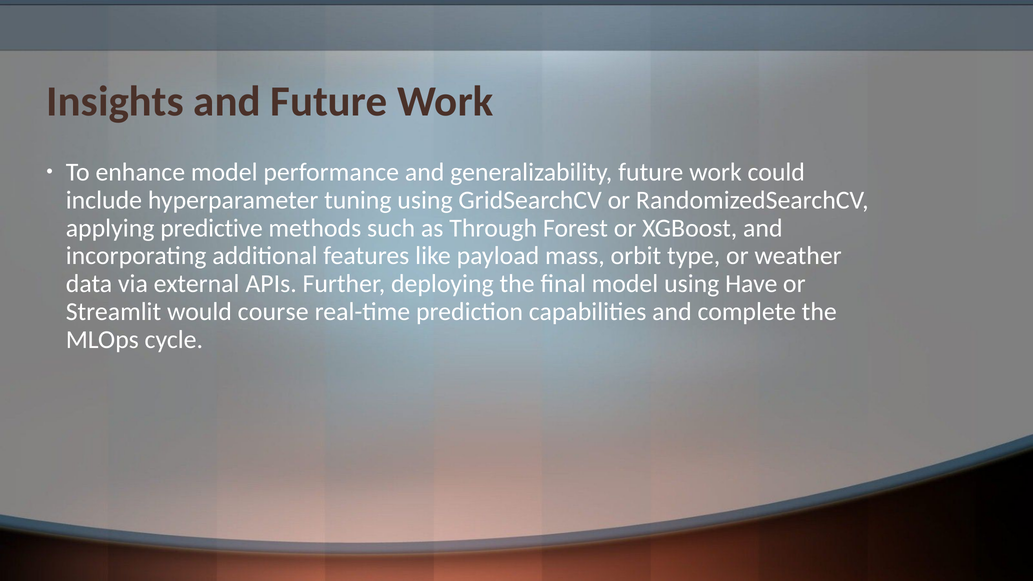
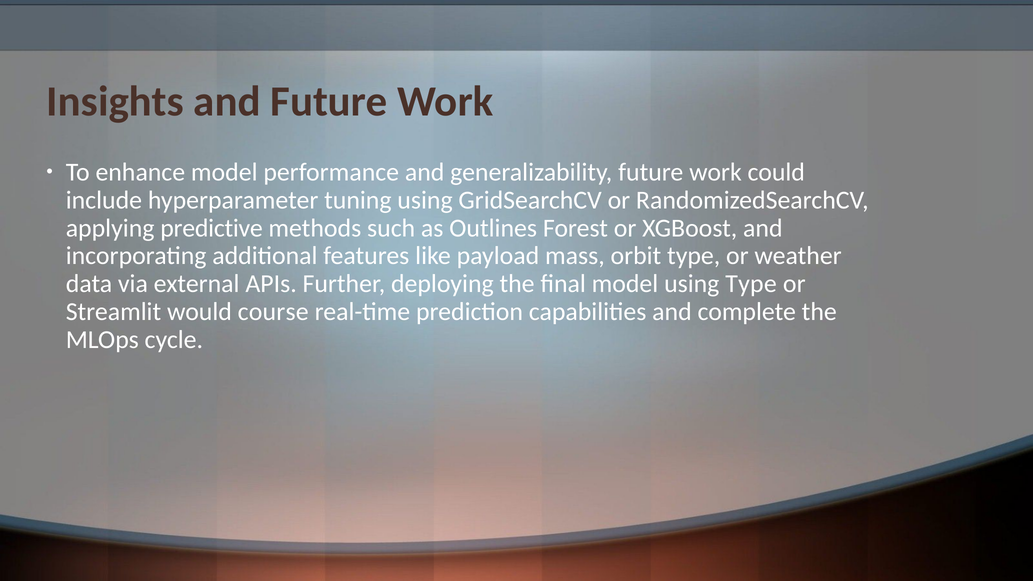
Through: Through -> Outlines
using Have: Have -> Type
